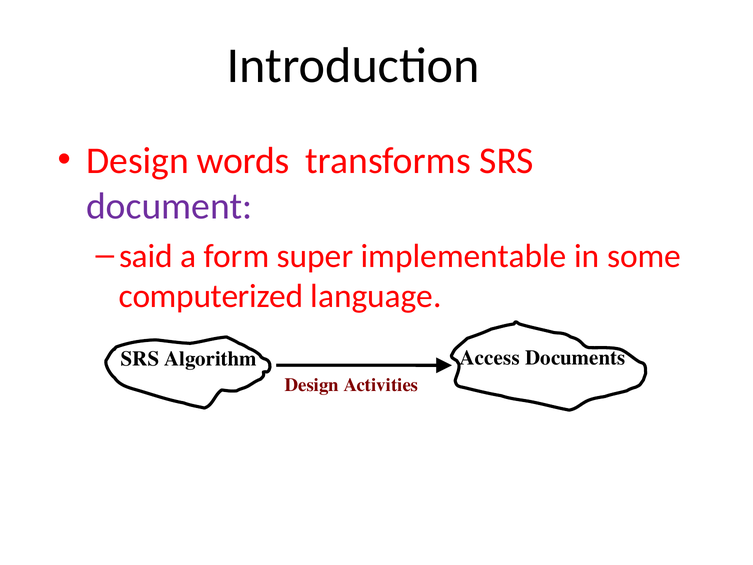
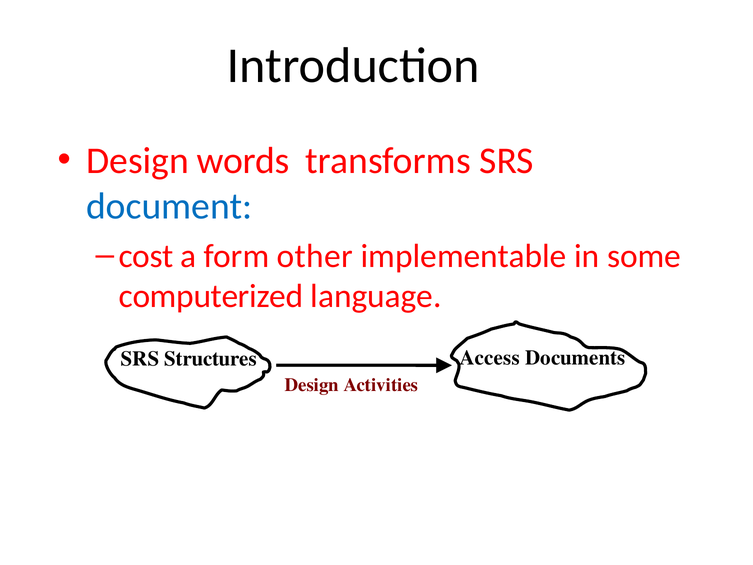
document colour: purple -> blue
said: said -> cost
super: super -> other
Algorithm: Algorithm -> Structures
